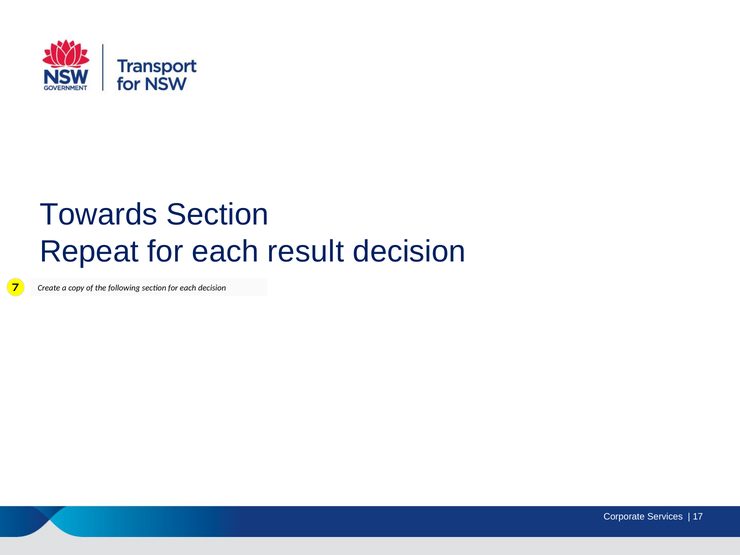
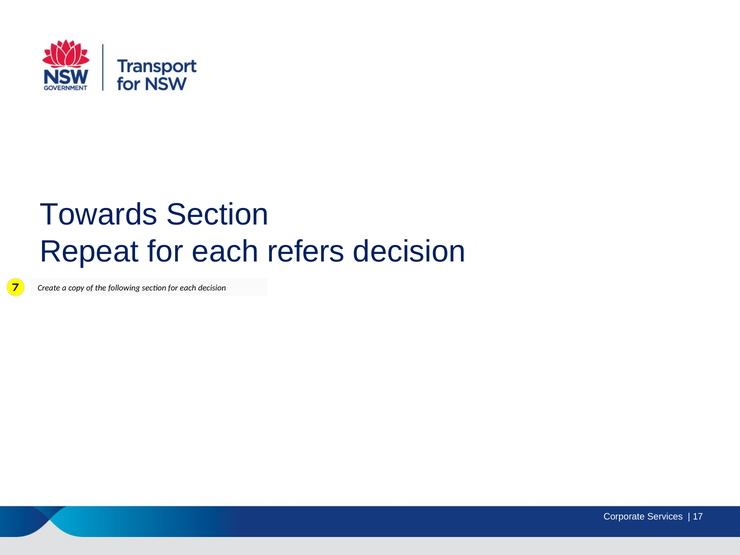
result: result -> refers
